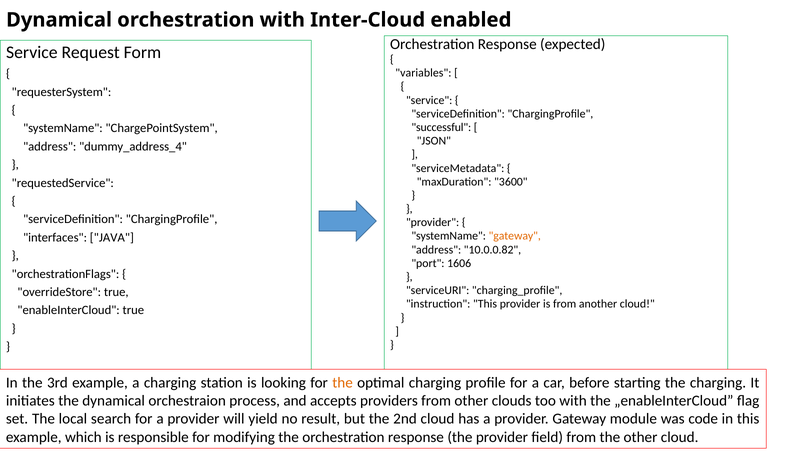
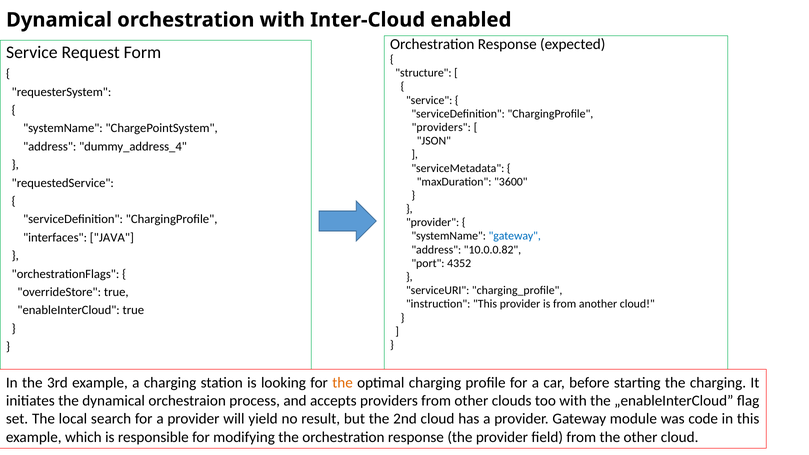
variables: variables -> structure
successful at (441, 127): successful -> providers
gateway at (515, 236) colour: orange -> blue
1606: 1606 -> 4352
